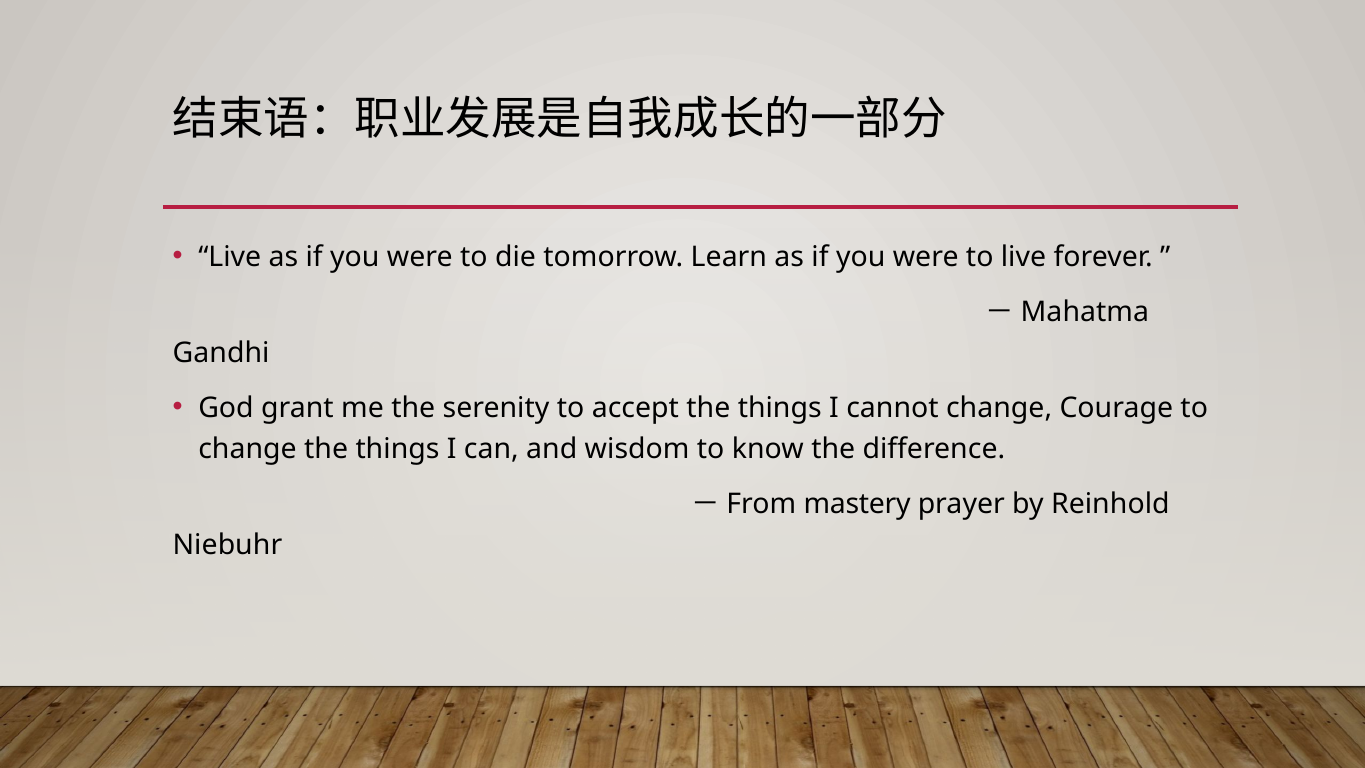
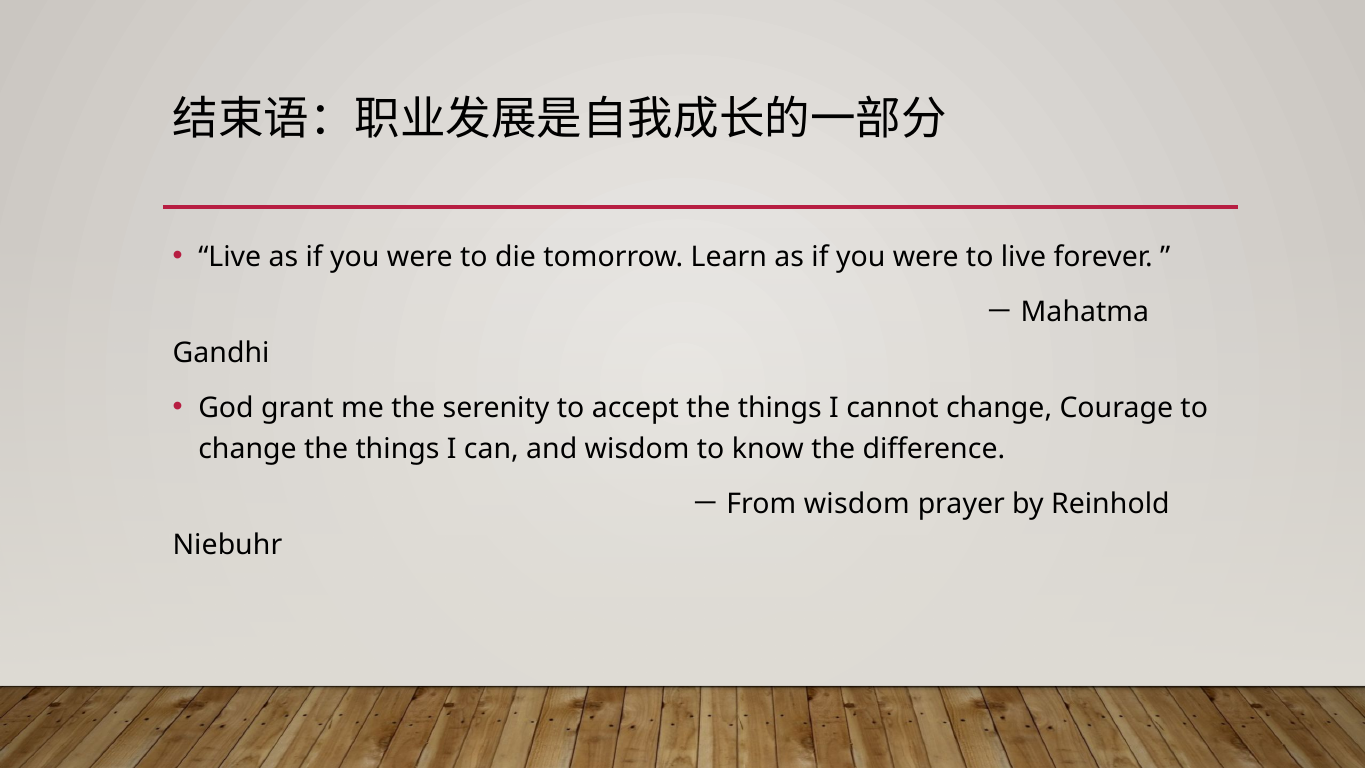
mastery at (857, 504): mastery -> wisdom
